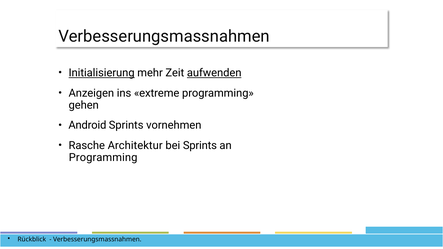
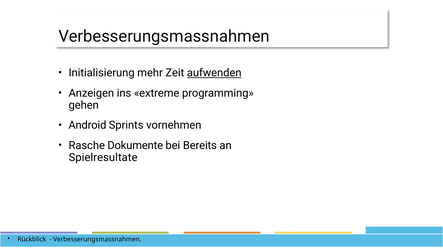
Initialisierung underline: present -> none
Architektur: Architektur -> Dokumente
bei Sprints: Sprints -> Bereits
Programming at (103, 158): Programming -> Spielresultate
